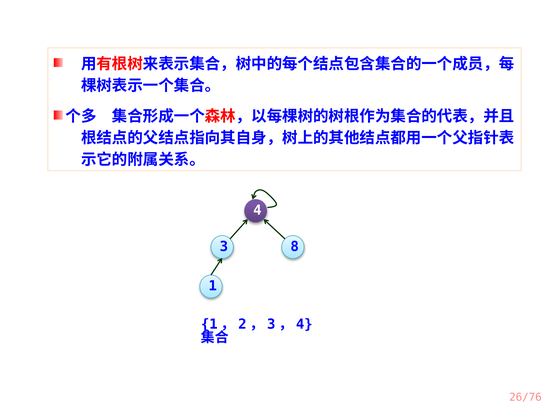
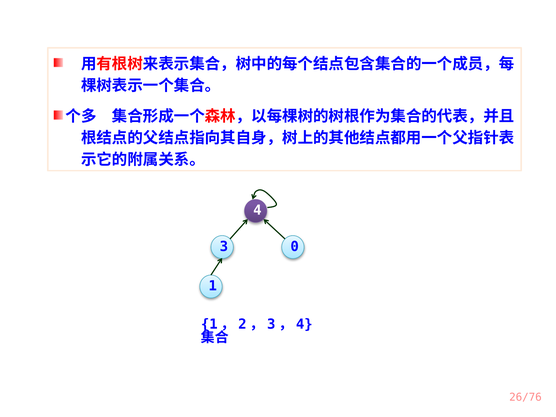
8: 8 -> 0
